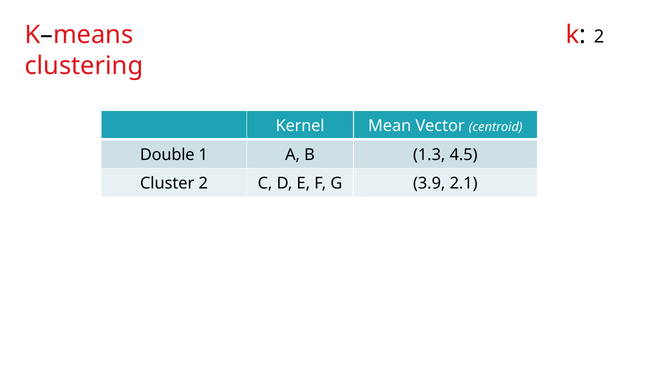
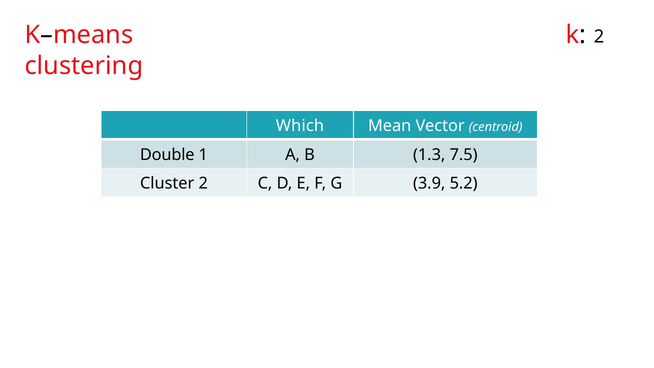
Kernel: Kernel -> Which
4.5: 4.5 -> 7.5
2.1: 2.1 -> 5.2
